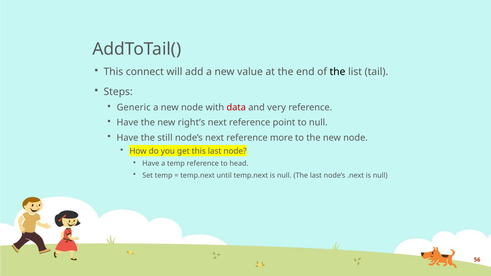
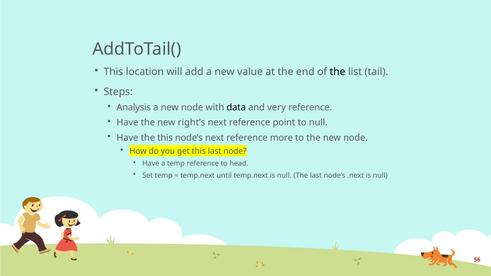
connect: connect -> location
Generic: Generic -> Analysis
data colour: red -> black
the still: still -> this
